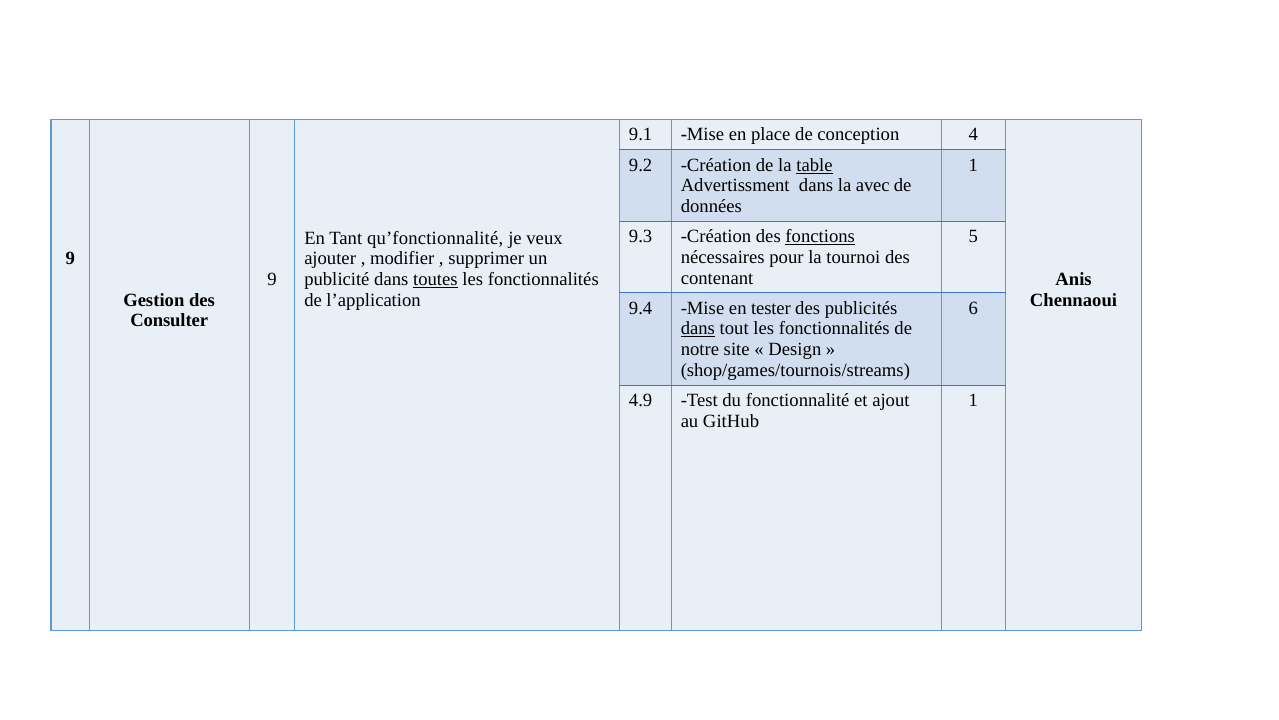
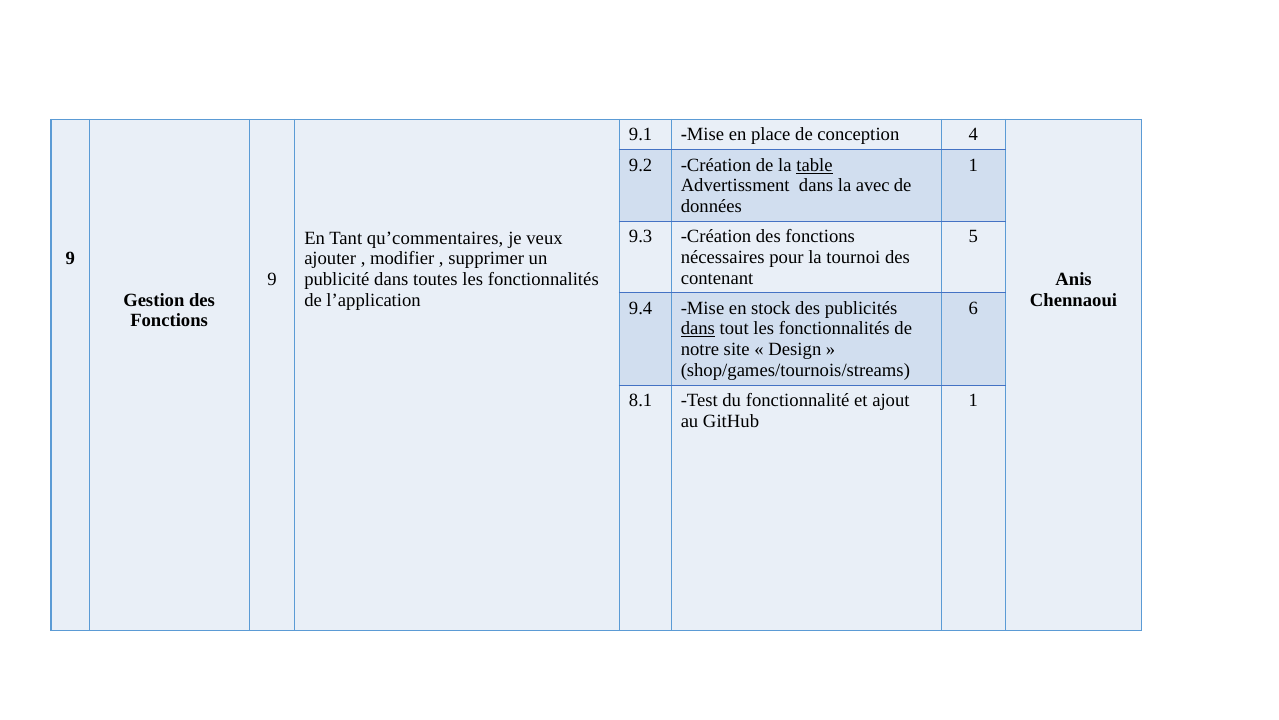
fonctions at (820, 236) underline: present -> none
qu’fonctionnalité: qu’fonctionnalité -> qu’commentaires
toutes underline: present -> none
tester: tester -> stock
Consulter at (169, 320): Consulter -> Fonctions
4.9: 4.9 -> 8.1
